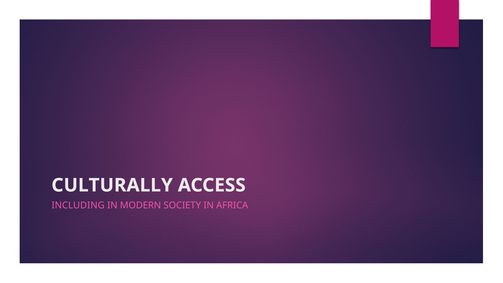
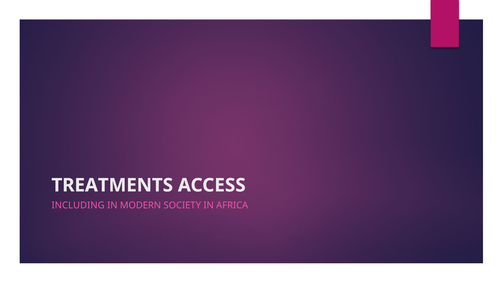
CULTURALLY: CULTURALLY -> TREATMENTS
